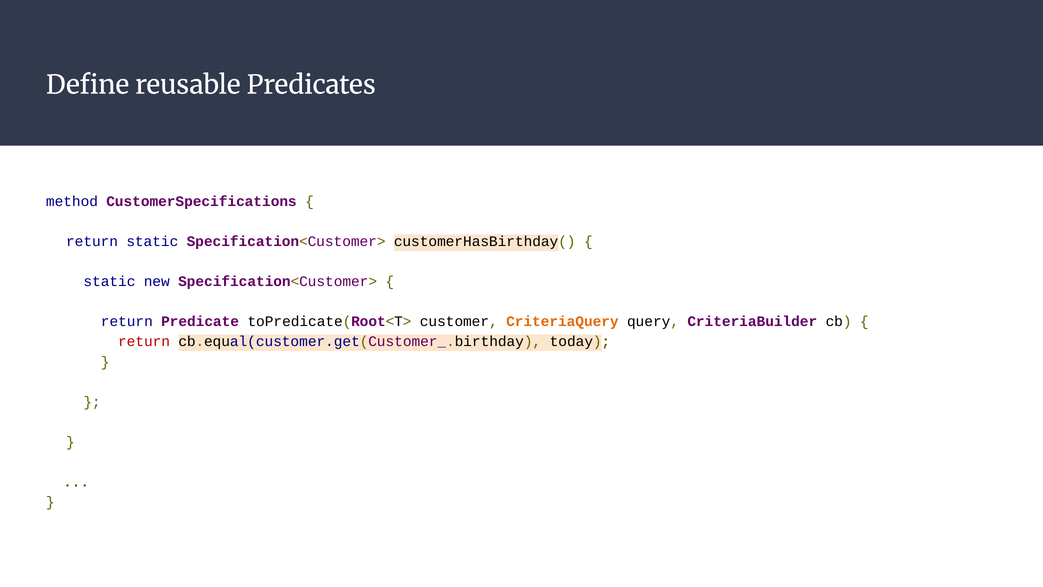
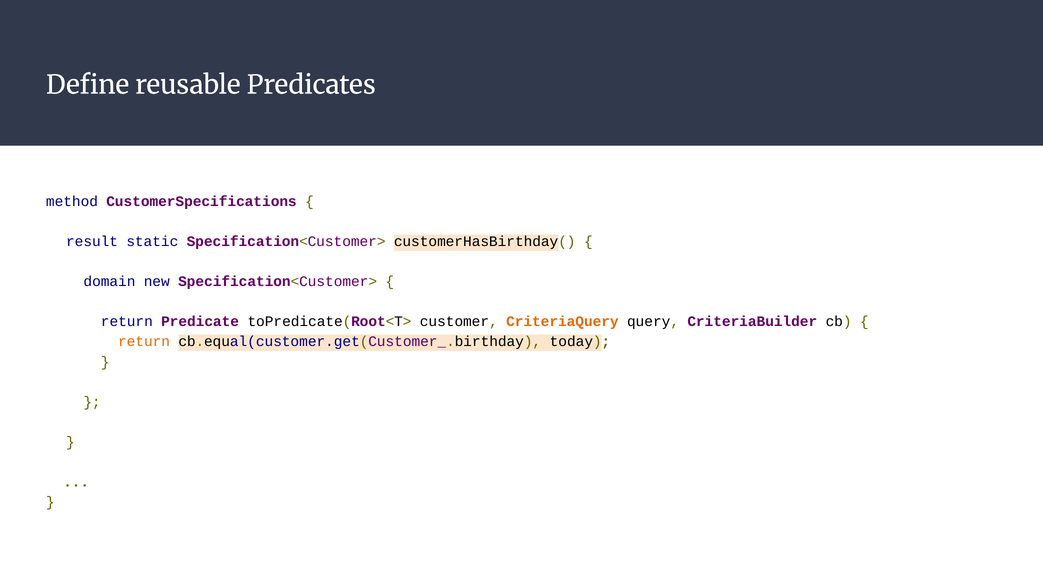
return at (92, 242): return -> result
static at (109, 282): static -> domain
return at (144, 342) colour: red -> orange
